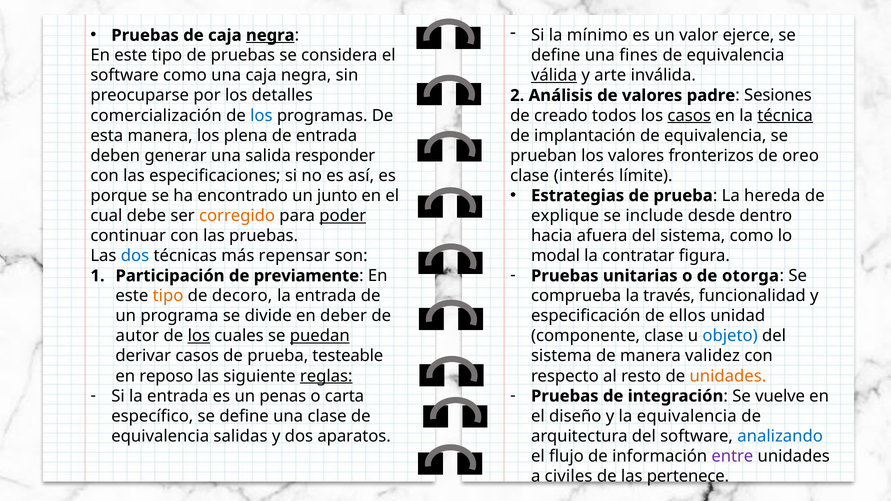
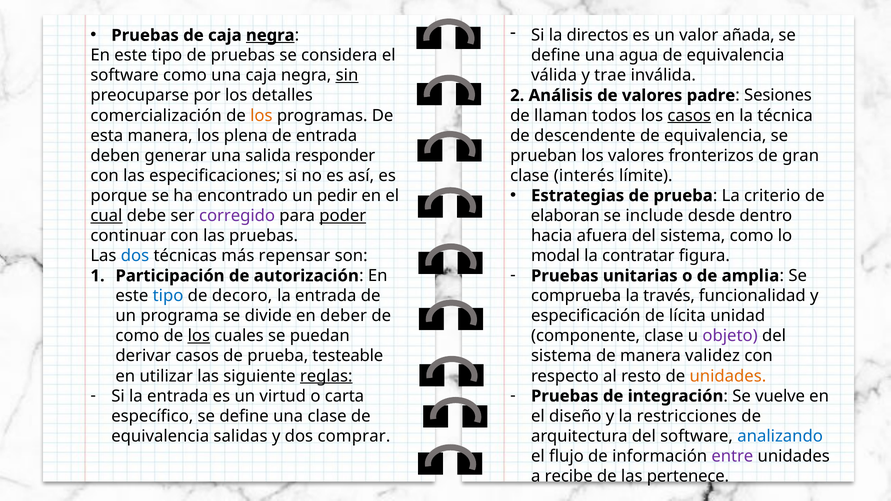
mínimo: mínimo -> directos
ejerce: ejerce -> añada
fines: fines -> agua
sin underline: none -> present
válida underline: present -> none
arte: arte -> trae
los at (261, 116) colour: blue -> orange
creado: creado -> llaman
técnica underline: present -> none
implantación: implantación -> descendente
oreo: oreo -> gran
hereda: hereda -> criterio
junto: junto -> pedir
cual underline: none -> present
corregido colour: orange -> purple
explique: explique -> elaboran
otorga: otorga -> amplia
previamente: previamente -> autorización
tipo at (168, 296) colour: orange -> blue
ellos: ellos -> lícita
autor at (137, 336): autor -> como
puedan underline: present -> none
objeto colour: blue -> purple
reposo: reposo -> utilizar
penas: penas -> virtud
la equivalencia: equivalencia -> restricciones
aparatos: aparatos -> comprar
civiles: civiles -> recibe
